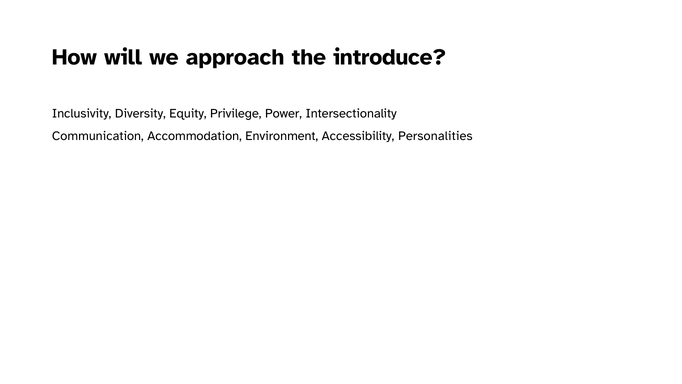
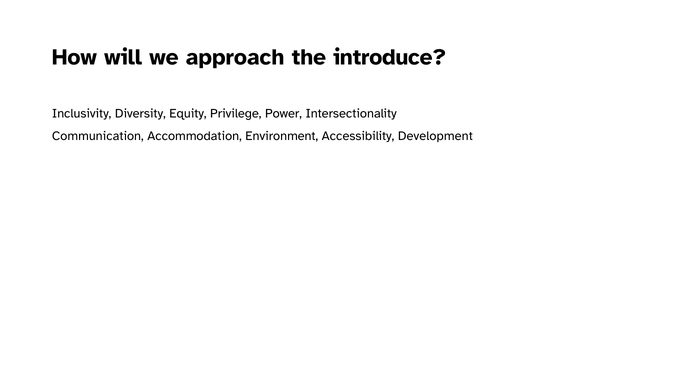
Personalities: Personalities -> Development
